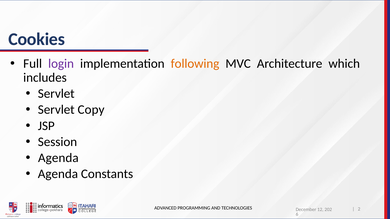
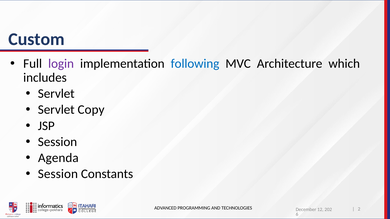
Cookies: Cookies -> Custom
following colour: orange -> blue
Agenda at (58, 174): Agenda -> Session
